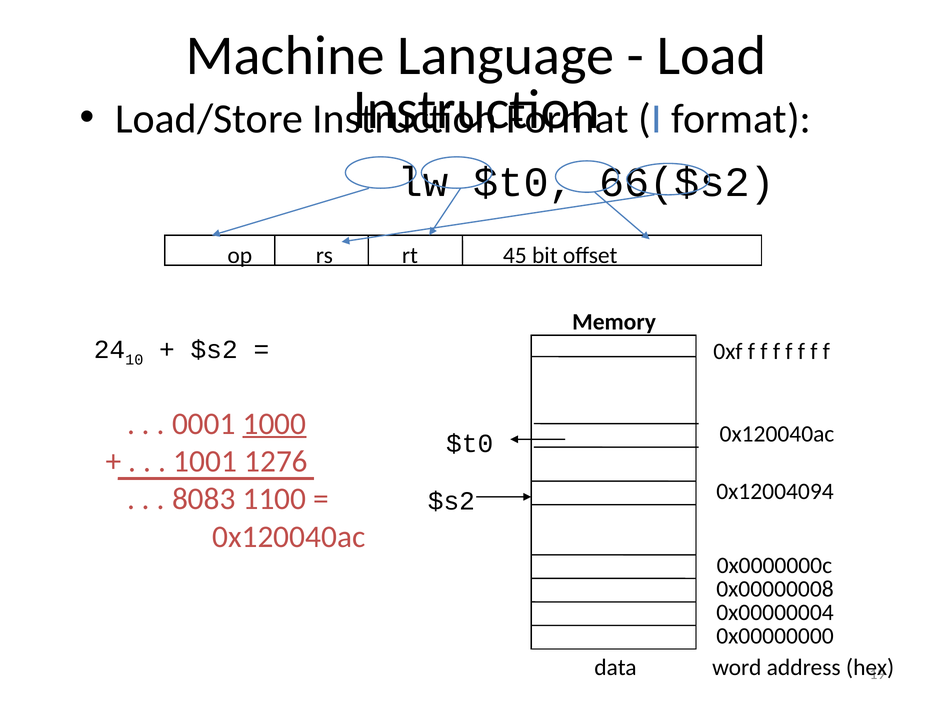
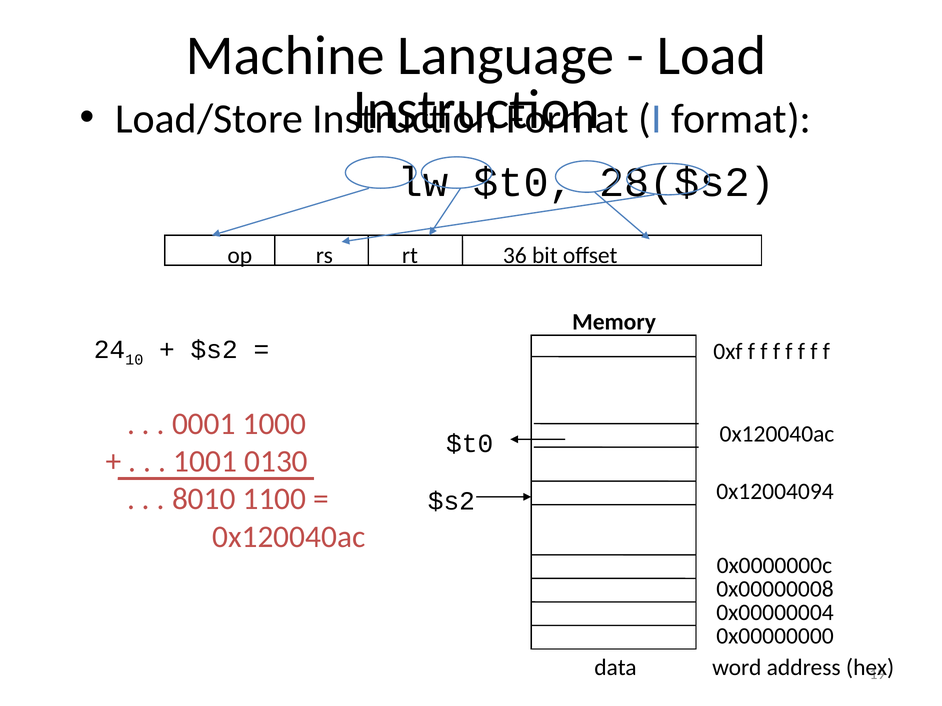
66($s2: 66($s2 -> 28($s2
45: 45 -> 36
1000 underline: present -> none
1276: 1276 -> 0130
8083: 8083 -> 8010
